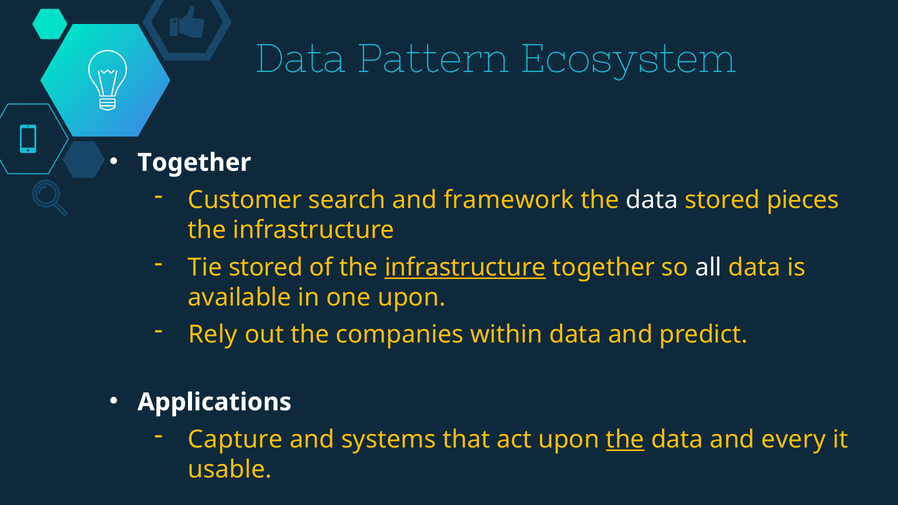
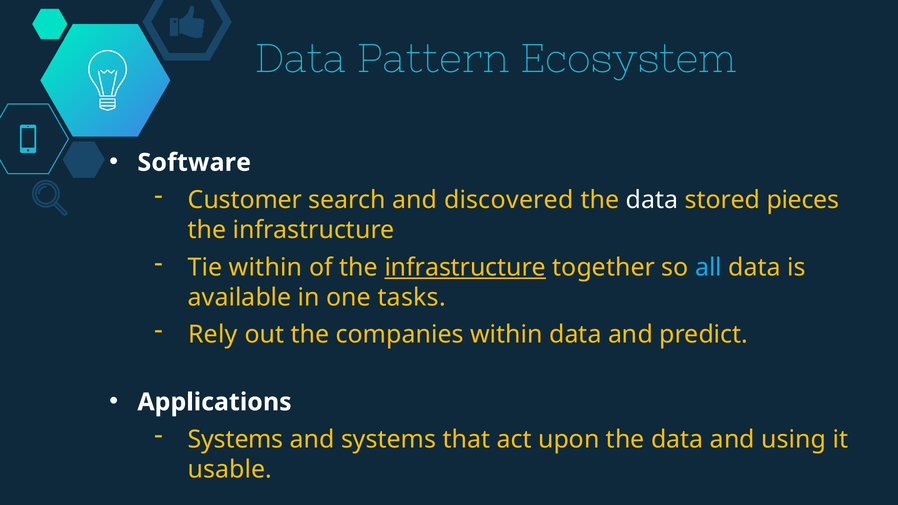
Together at (194, 163): Together -> Software
framework: framework -> discovered
Tie stored: stored -> within
all colour: white -> light blue
one upon: upon -> tasks
Capture at (235, 440): Capture -> Systems
the at (625, 440) underline: present -> none
every: every -> using
